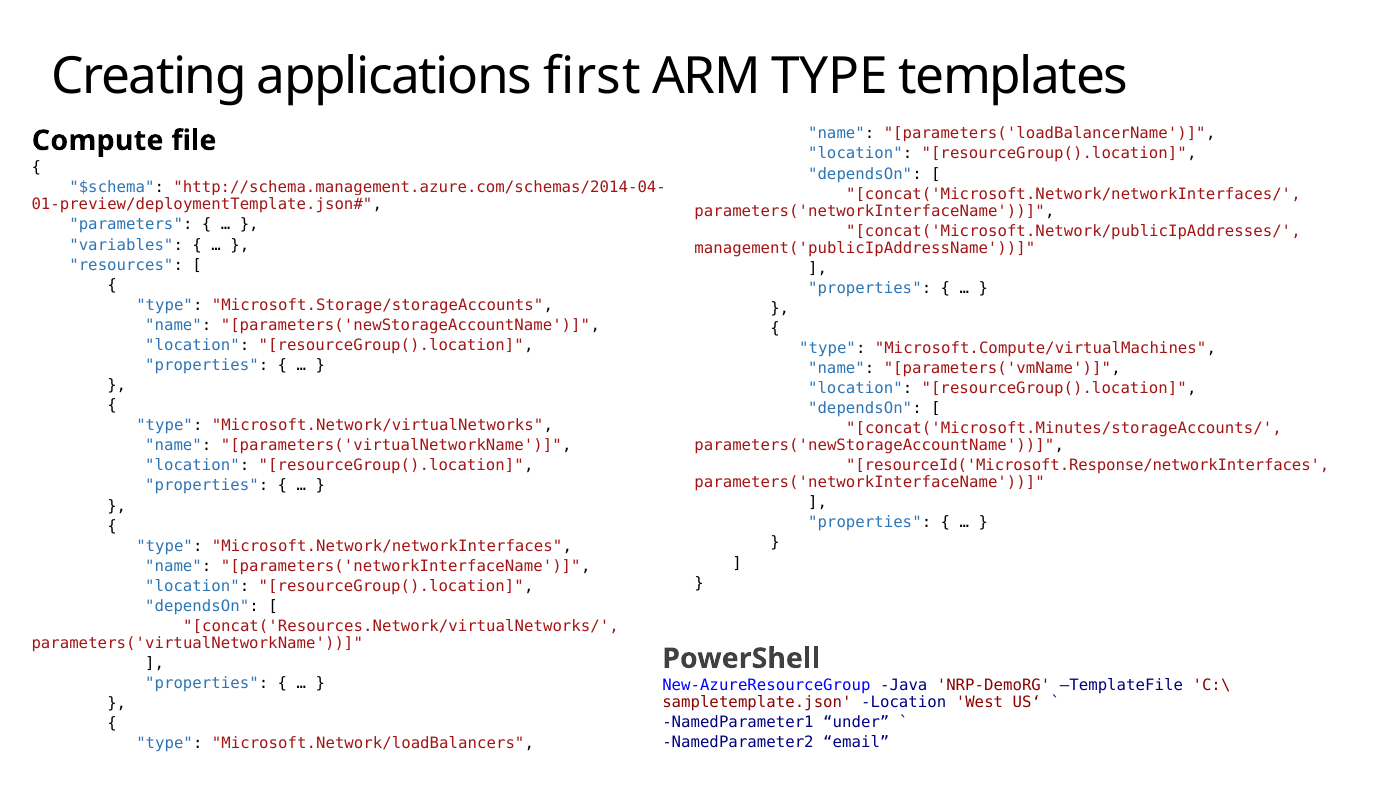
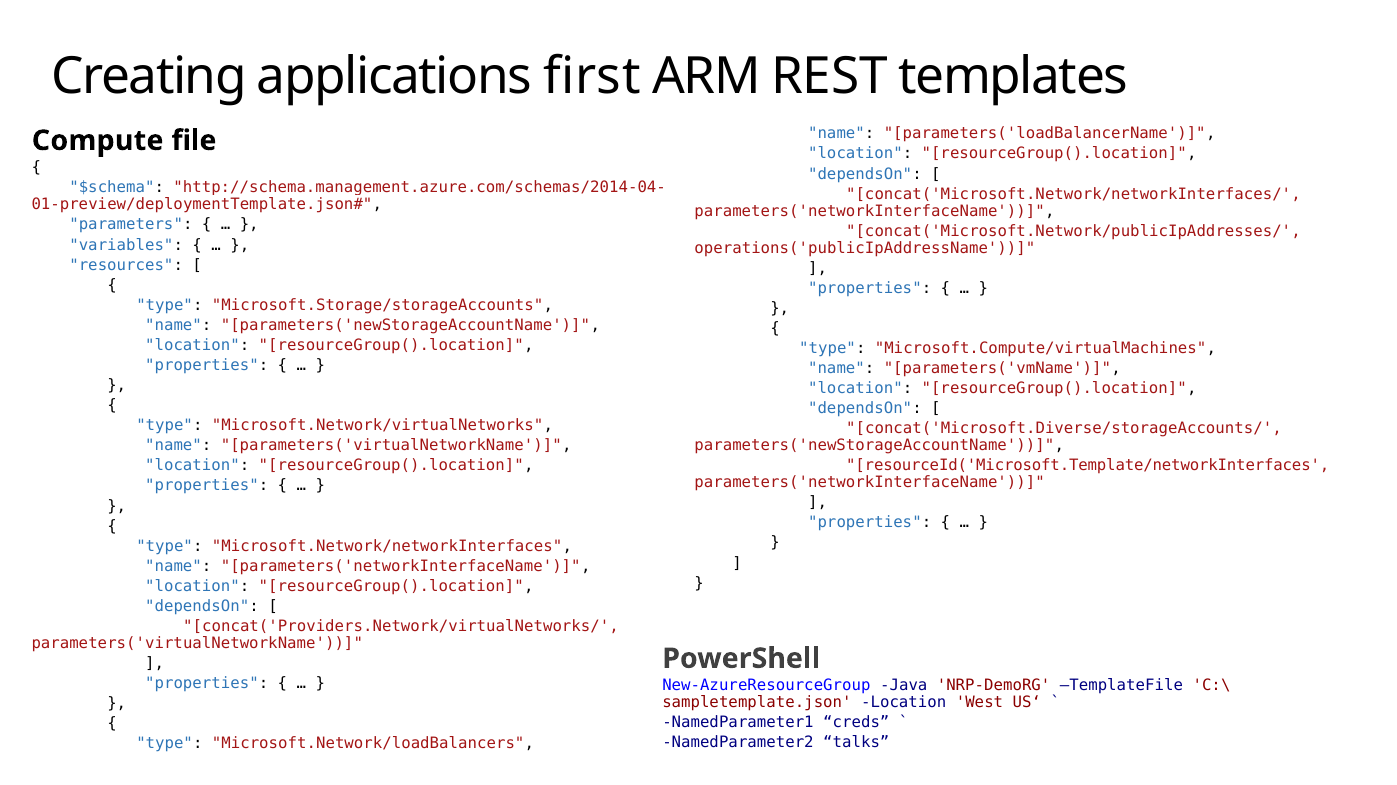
ARM TYPE: TYPE -> REST
management('publicIpAddressName: management('publicIpAddressName -> operations('publicIpAddressName
concat('Microsoft.Minutes/storageAccounts/: concat('Microsoft.Minutes/storageAccounts/ -> concat('Microsoft.Diverse/storageAccounts/
resourceId('Microsoft.Response/networkInterfaces: resourceId('Microsoft.Response/networkInterfaces -> resourceId('Microsoft.Template/networkInterfaces
concat('Resources.Network/virtualNetworks/: concat('Resources.Network/virtualNetworks/ -> concat('Providers.Network/virtualNetworks/
under: under -> creds
email: email -> talks
